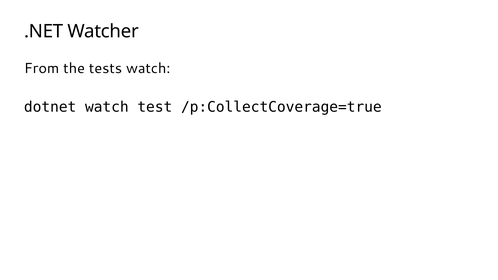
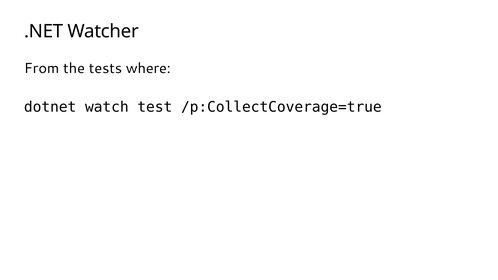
tests watch: watch -> where
